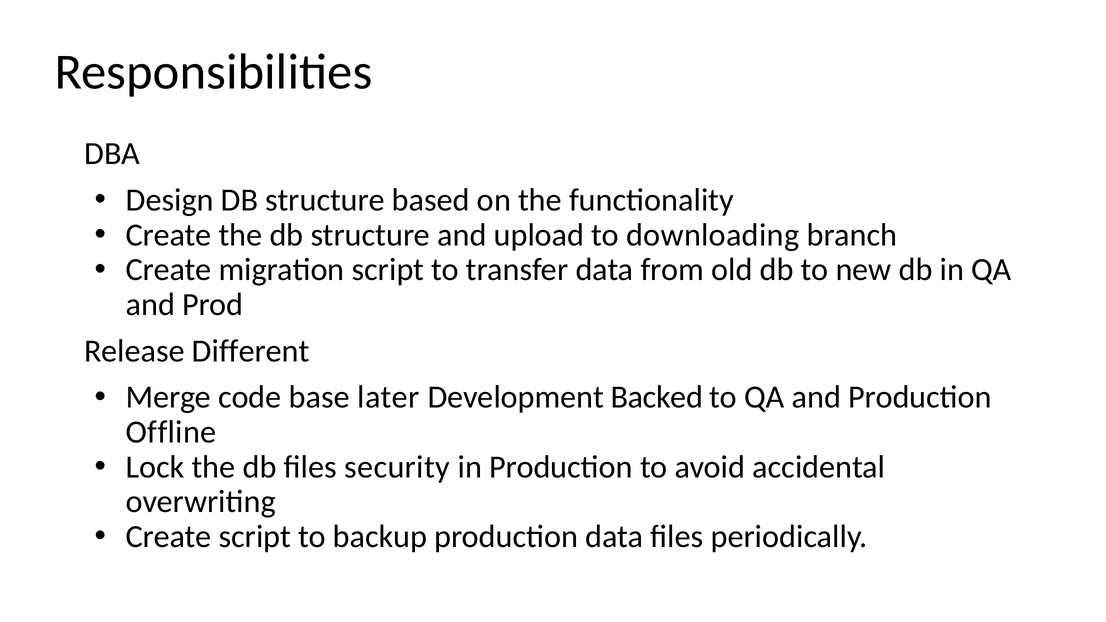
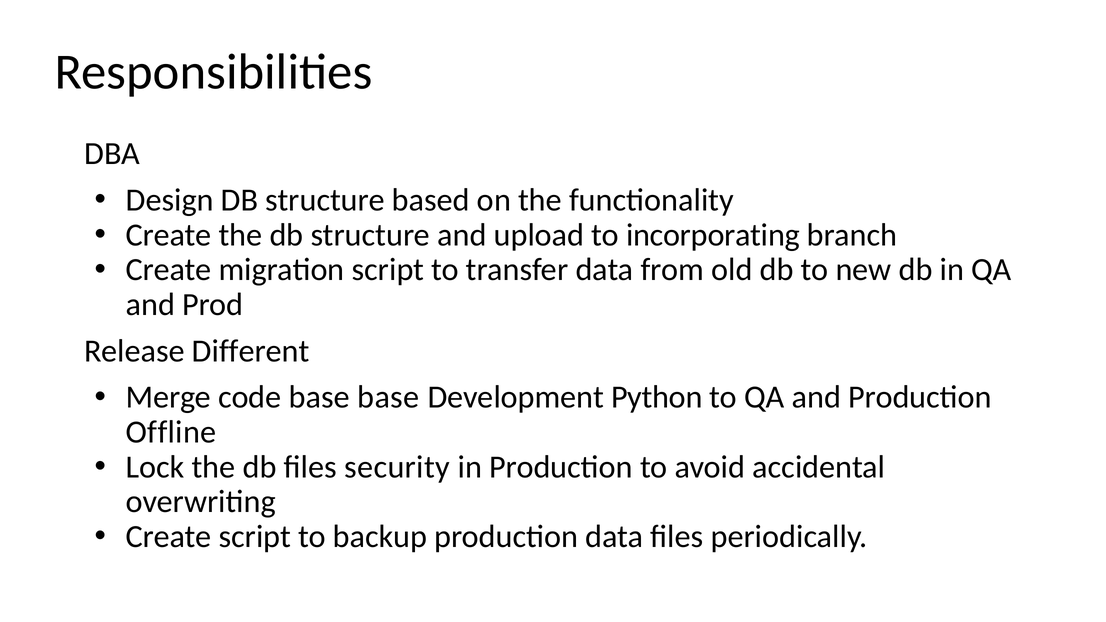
downloading: downloading -> incorporating
base later: later -> base
Backed: Backed -> Python
